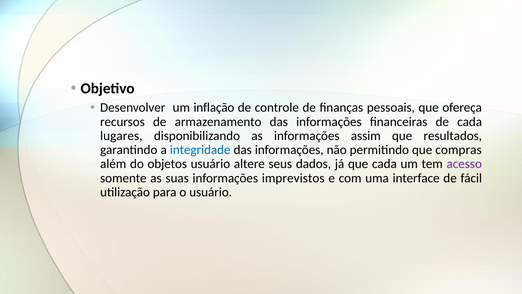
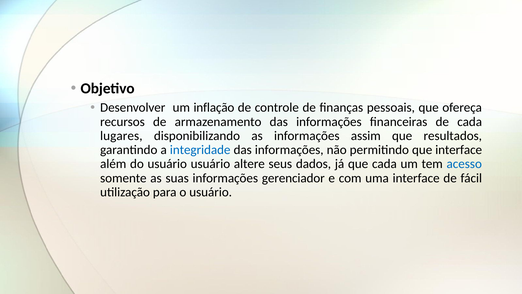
que compras: compras -> interface
do objetos: objetos -> usuário
acesso colour: purple -> blue
imprevistos: imprevistos -> gerenciador
